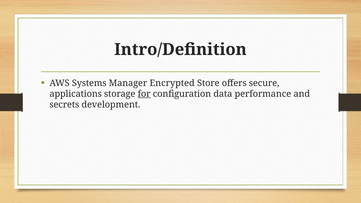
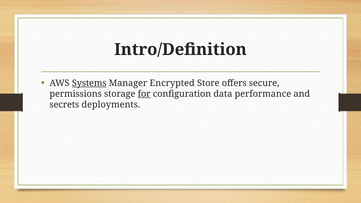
Systems underline: none -> present
applications: applications -> permissions
development: development -> deployments
